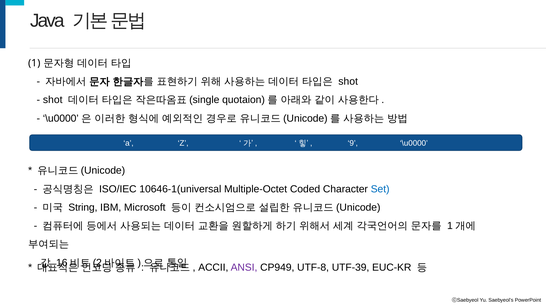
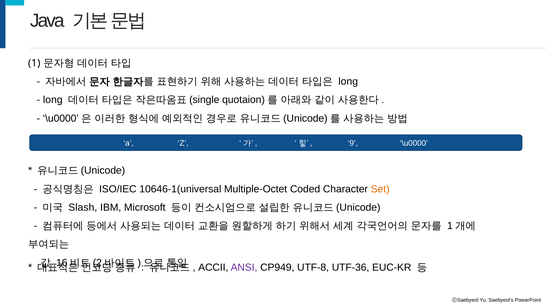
shot at (348, 82): shot -> long
shot at (53, 100): shot -> long
Set colour: blue -> orange
String: String -> Slash
UTF-39: UTF-39 -> UTF-36
